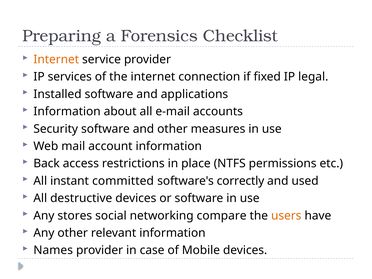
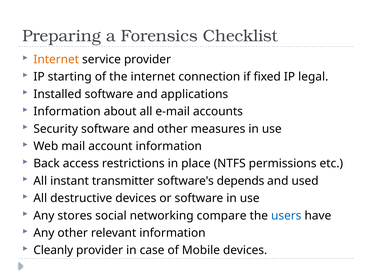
services: services -> starting
committed: committed -> transmitter
correctly: correctly -> depends
users colour: orange -> blue
Names: Names -> Cleanly
